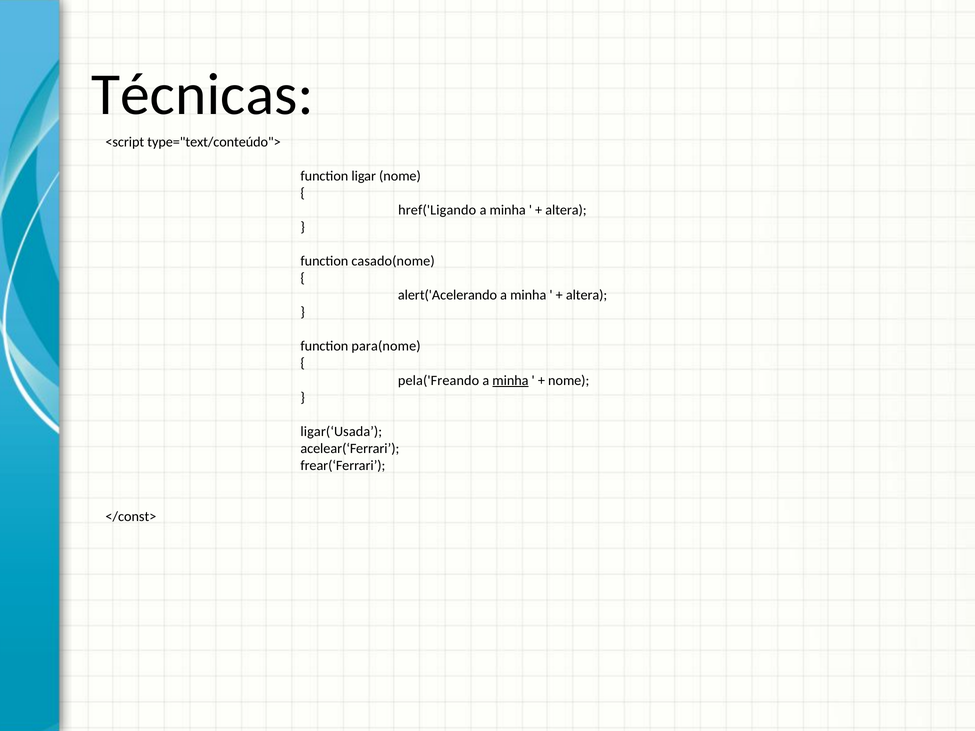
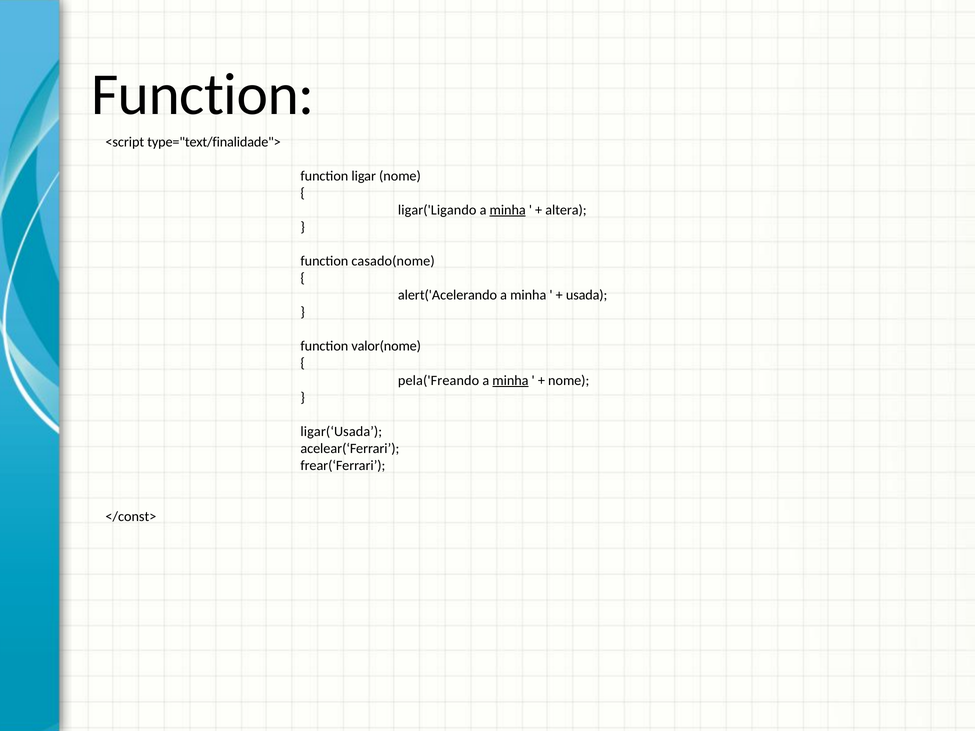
Técnicas at (202, 94): Técnicas -> Function
type="text/conteúdo">: type="text/conteúdo"> -> type="text/finalidade">
href('Ligando: href('Ligando -> ligar('Ligando
minha at (508, 210) underline: none -> present
altera at (587, 295): altera -> usada
para(nome: para(nome -> valor(nome
